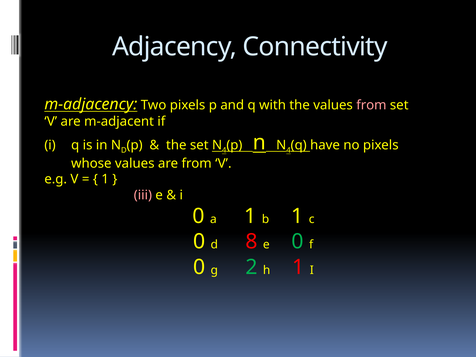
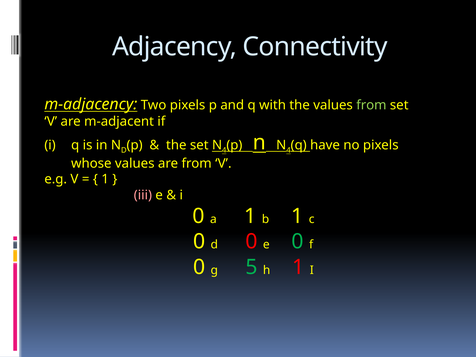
from at (371, 105) colour: pink -> light green
d 8: 8 -> 0
2: 2 -> 5
